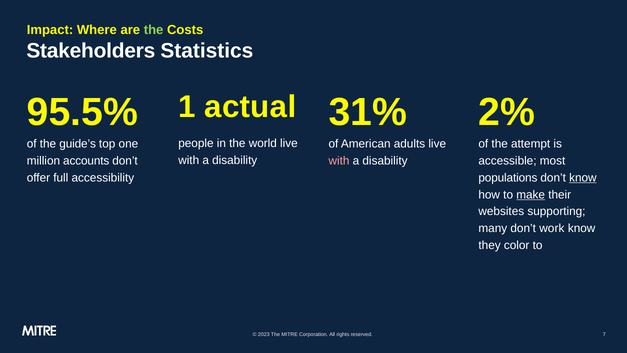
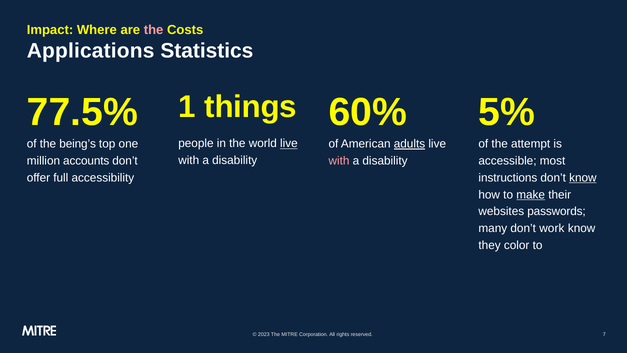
the at (154, 30) colour: light green -> pink
Stakeholders: Stakeholders -> Applications
actual: actual -> things
95.5%: 95.5% -> 77.5%
31%: 31% -> 60%
2%: 2% -> 5%
live at (289, 143) underline: none -> present
guide’s: guide’s -> being’s
adults underline: none -> present
populations: populations -> instructions
supporting: supporting -> passwords
